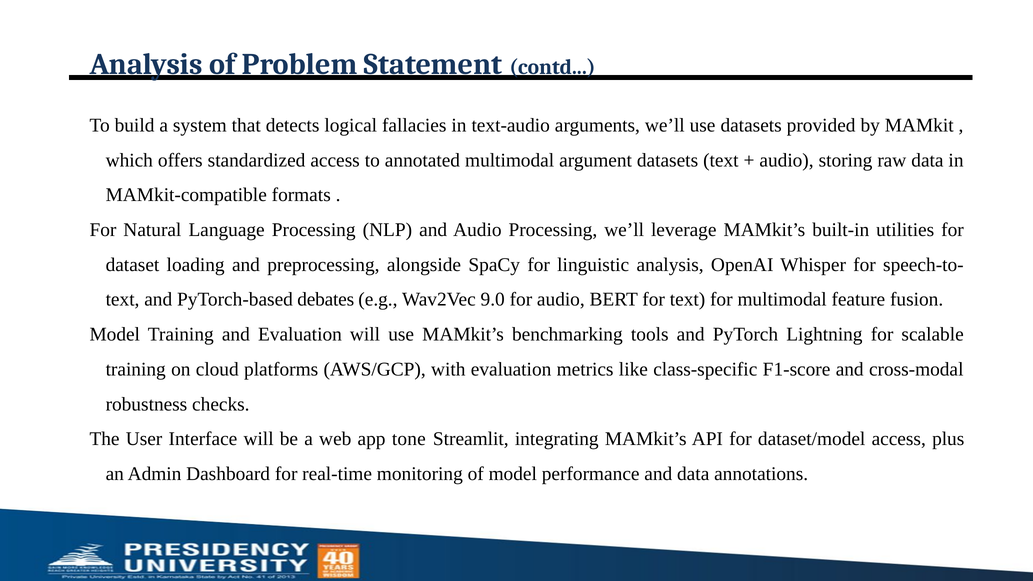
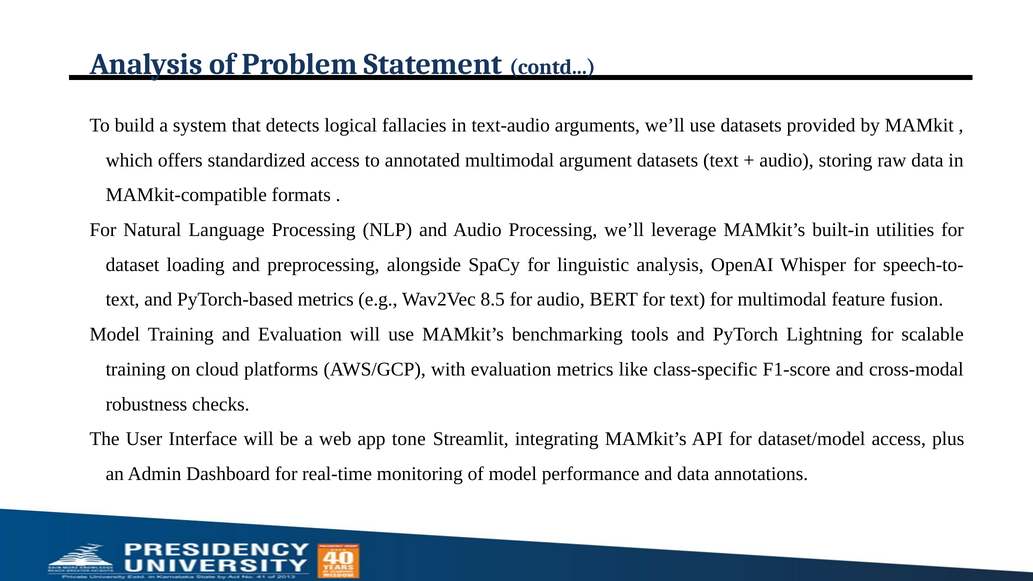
PyTorch-based debates: debates -> metrics
9.0: 9.0 -> 8.5
